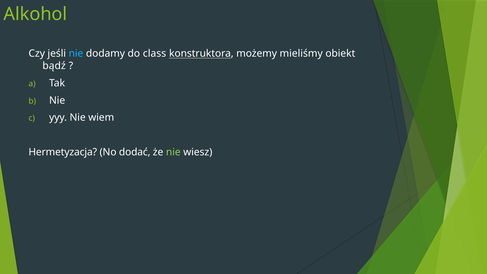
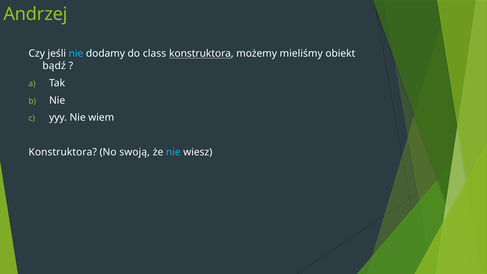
Alkohol: Alkohol -> Andrzej
Hermetyzacja at (63, 152): Hermetyzacja -> Konstruktora
dodać: dodać -> swoją
nie at (173, 152) colour: light green -> light blue
